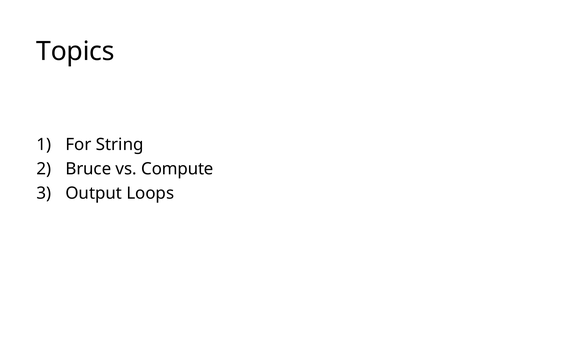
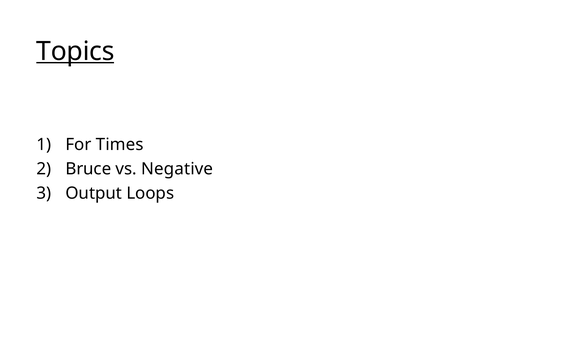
Topics underline: none -> present
String: String -> Times
Compute: Compute -> Negative
